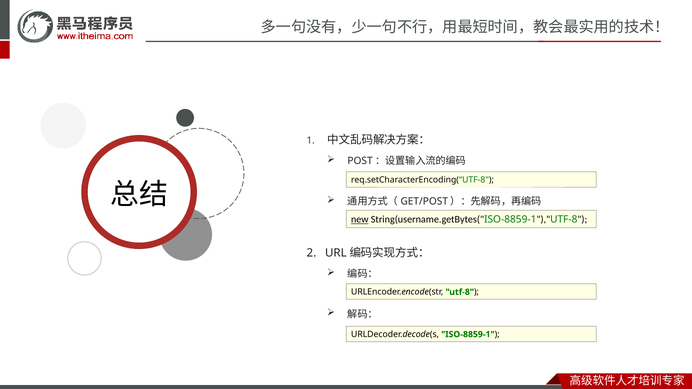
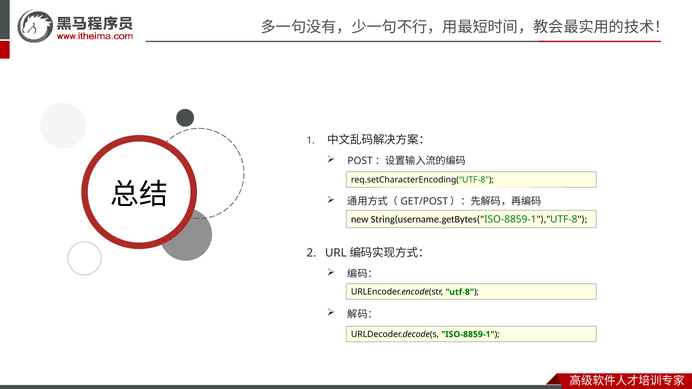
new underline: present -> none
